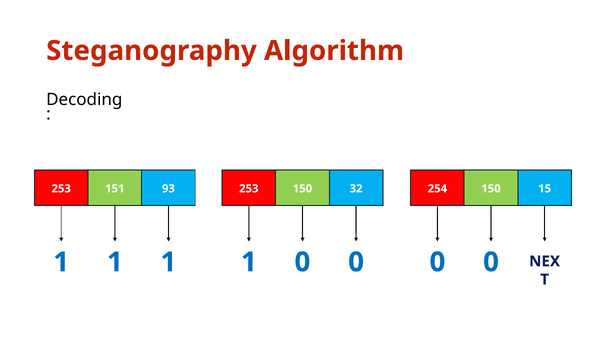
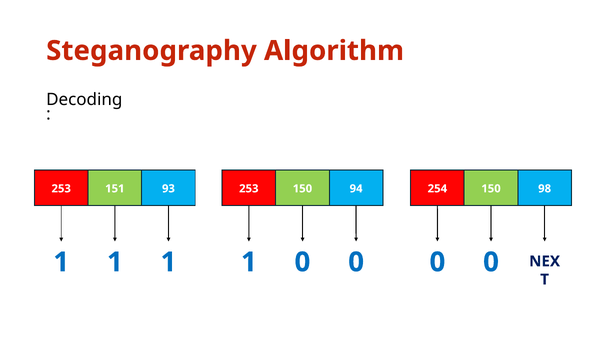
32: 32 -> 94
15: 15 -> 98
